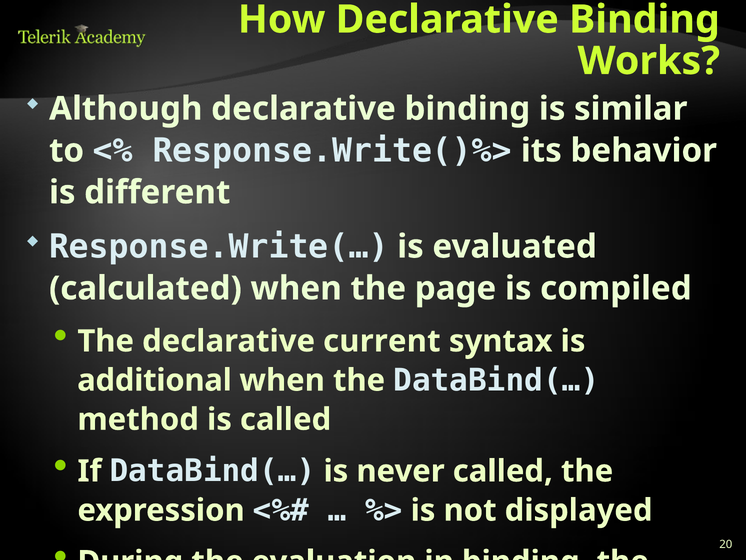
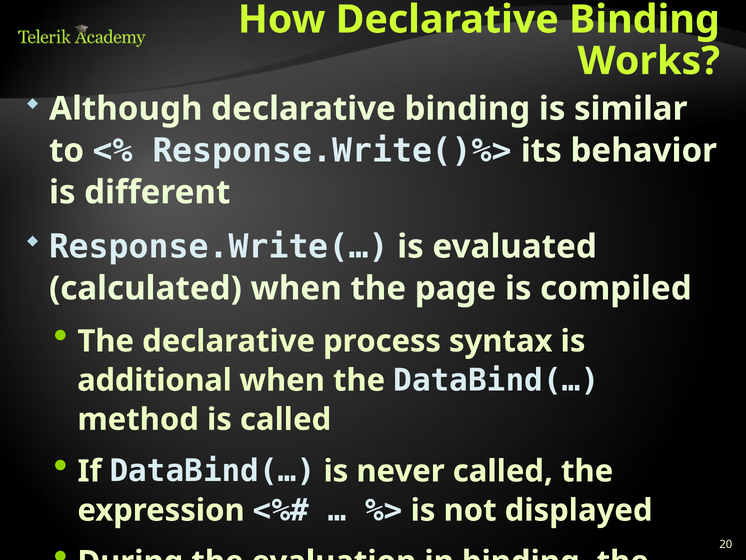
declarative current: current -> process
